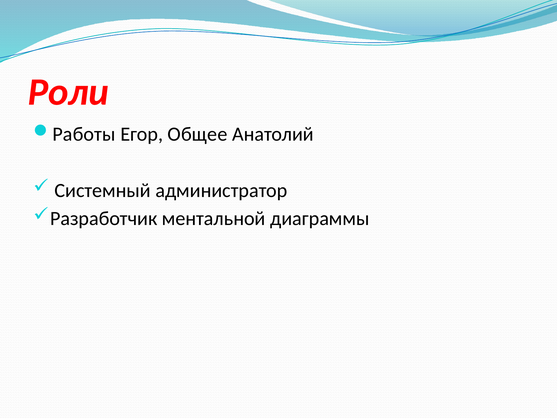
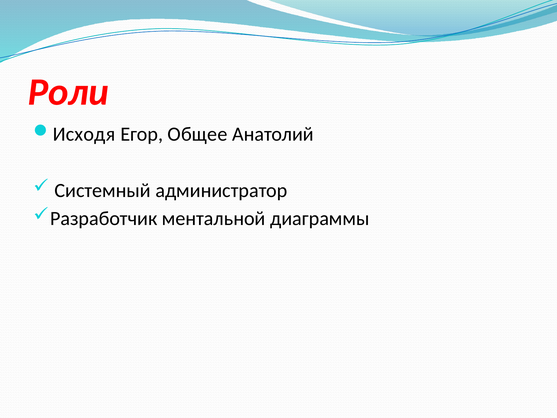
Работы: Работы -> Исходя
